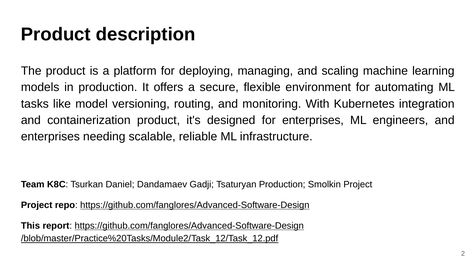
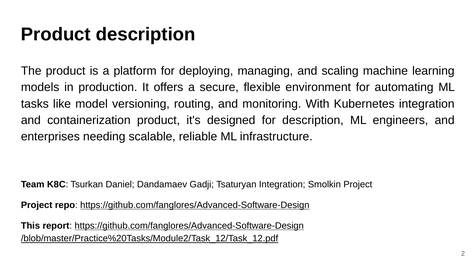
for enterprises: enterprises -> description
Tsaturyan Production: Production -> Integration
